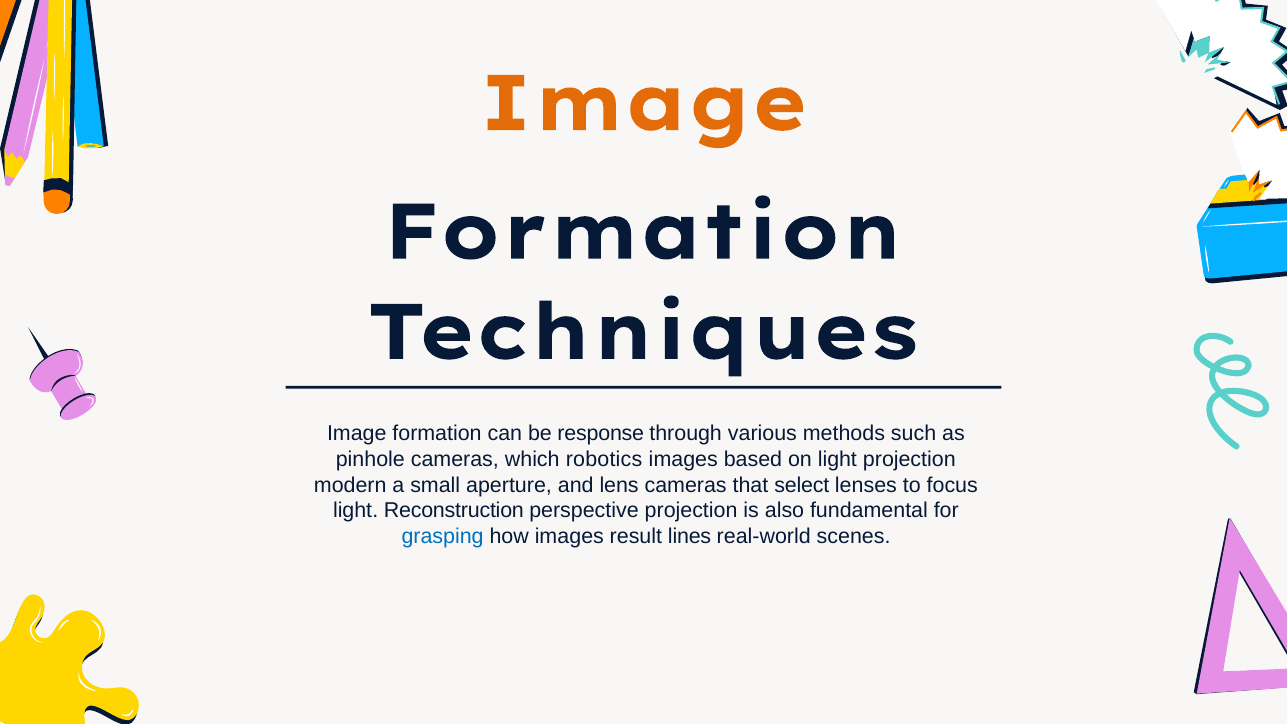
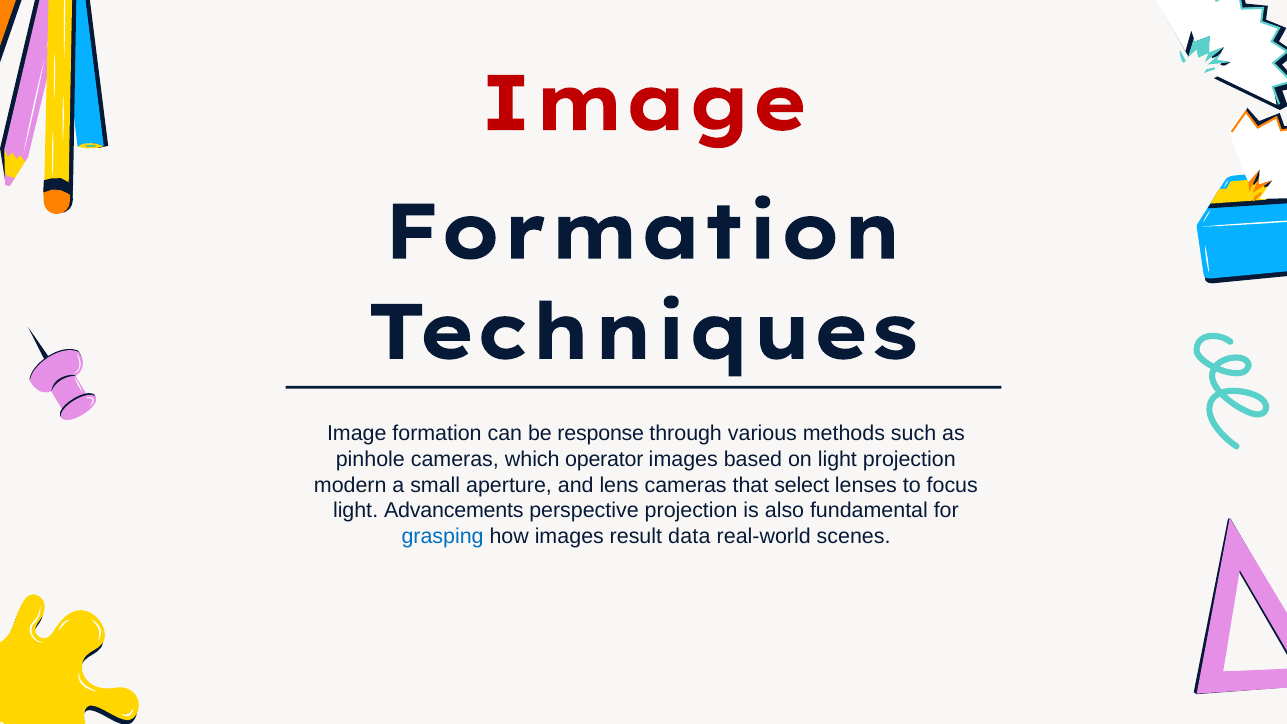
Image at (643, 104) colour: orange -> red
robotics: robotics -> operator
Reconstruction: Reconstruction -> Advancements
lines: lines -> data
